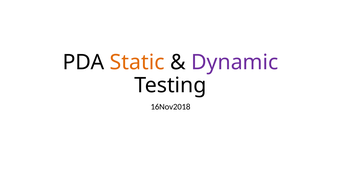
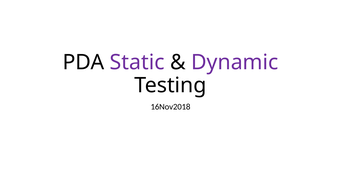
Static colour: orange -> purple
